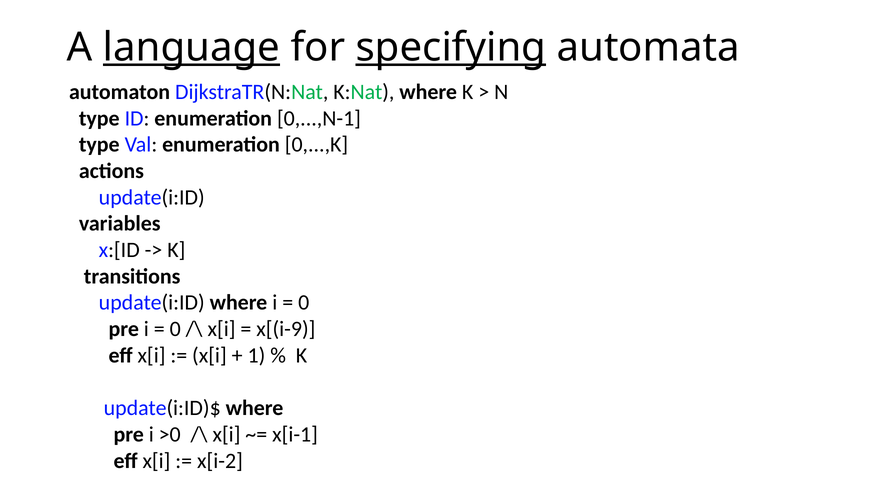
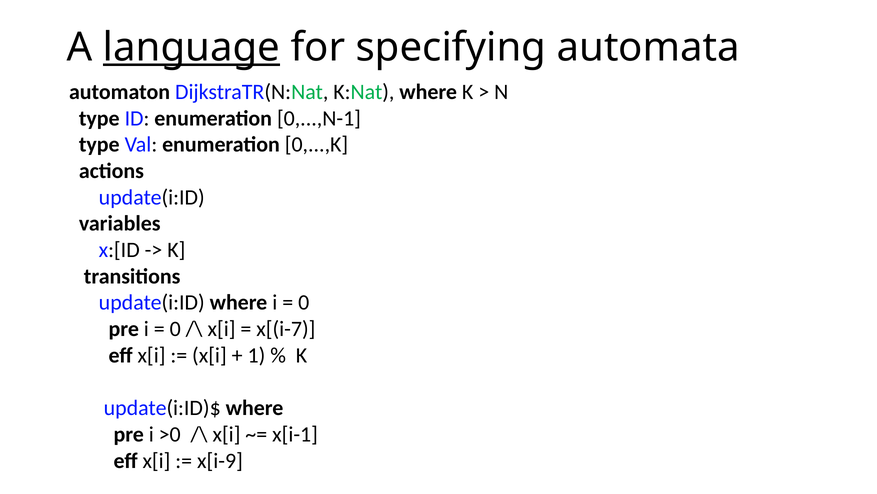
specifying underline: present -> none
x[(i-9: x[(i-9 -> x[(i-7
x[i-2: x[i-2 -> x[i-9
